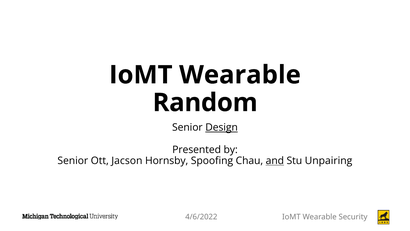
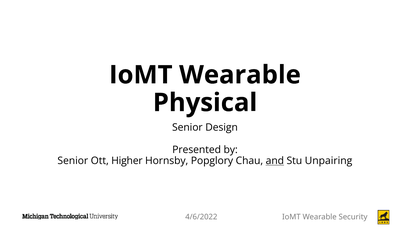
Random: Random -> Physical
Design underline: present -> none
Jacson: Jacson -> Higher
Spoofing: Spoofing -> Popglory
